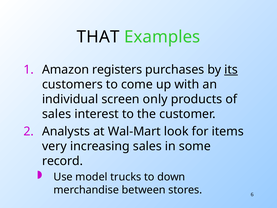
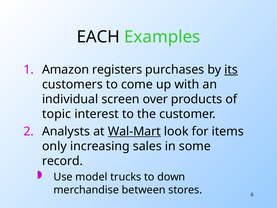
THAT: THAT -> EACH
only: only -> over
sales at (57, 114): sales -> topic
Wal-Mart underline: none -> present
very: very -> only
